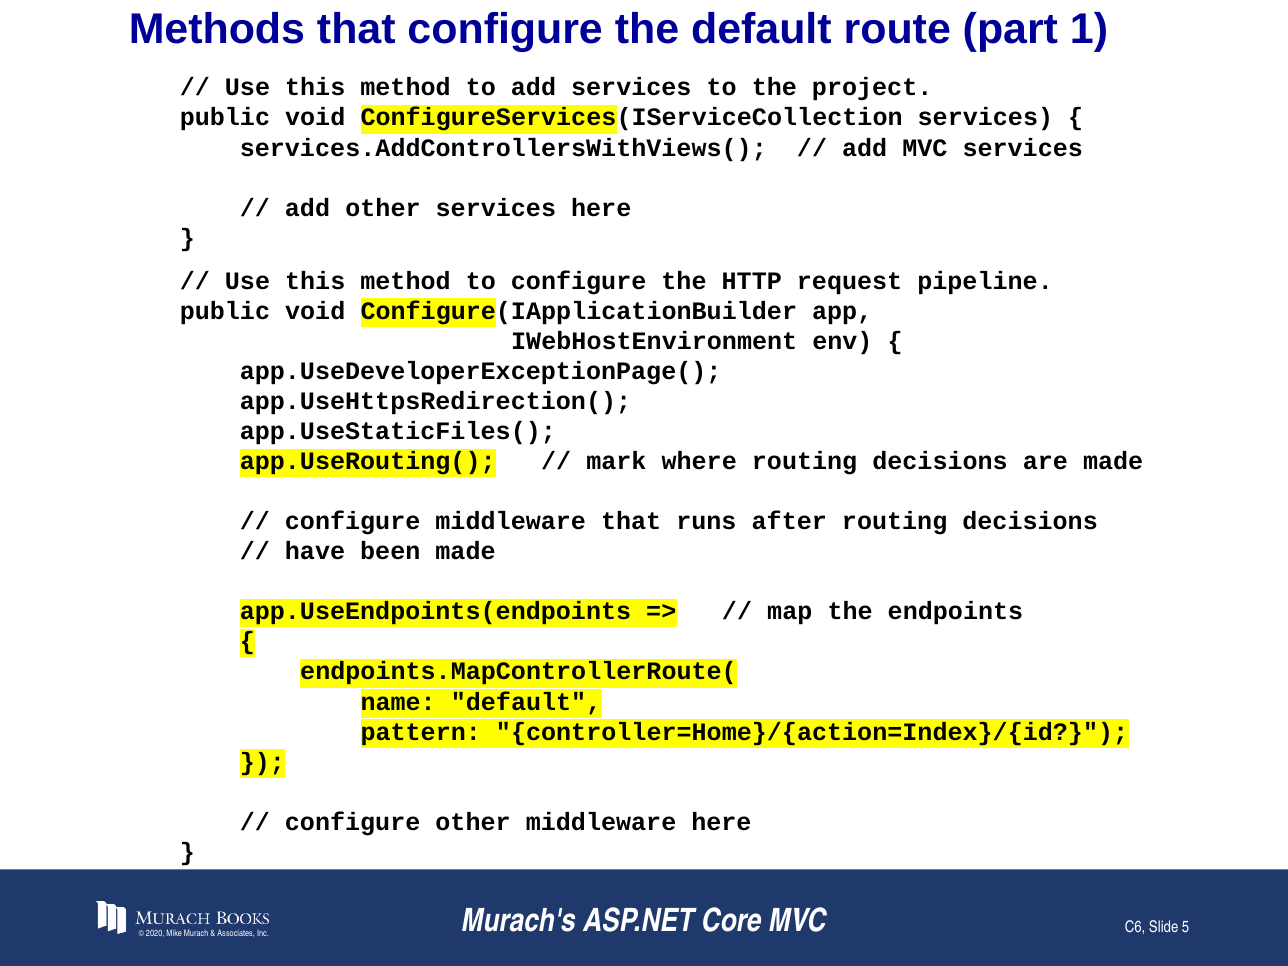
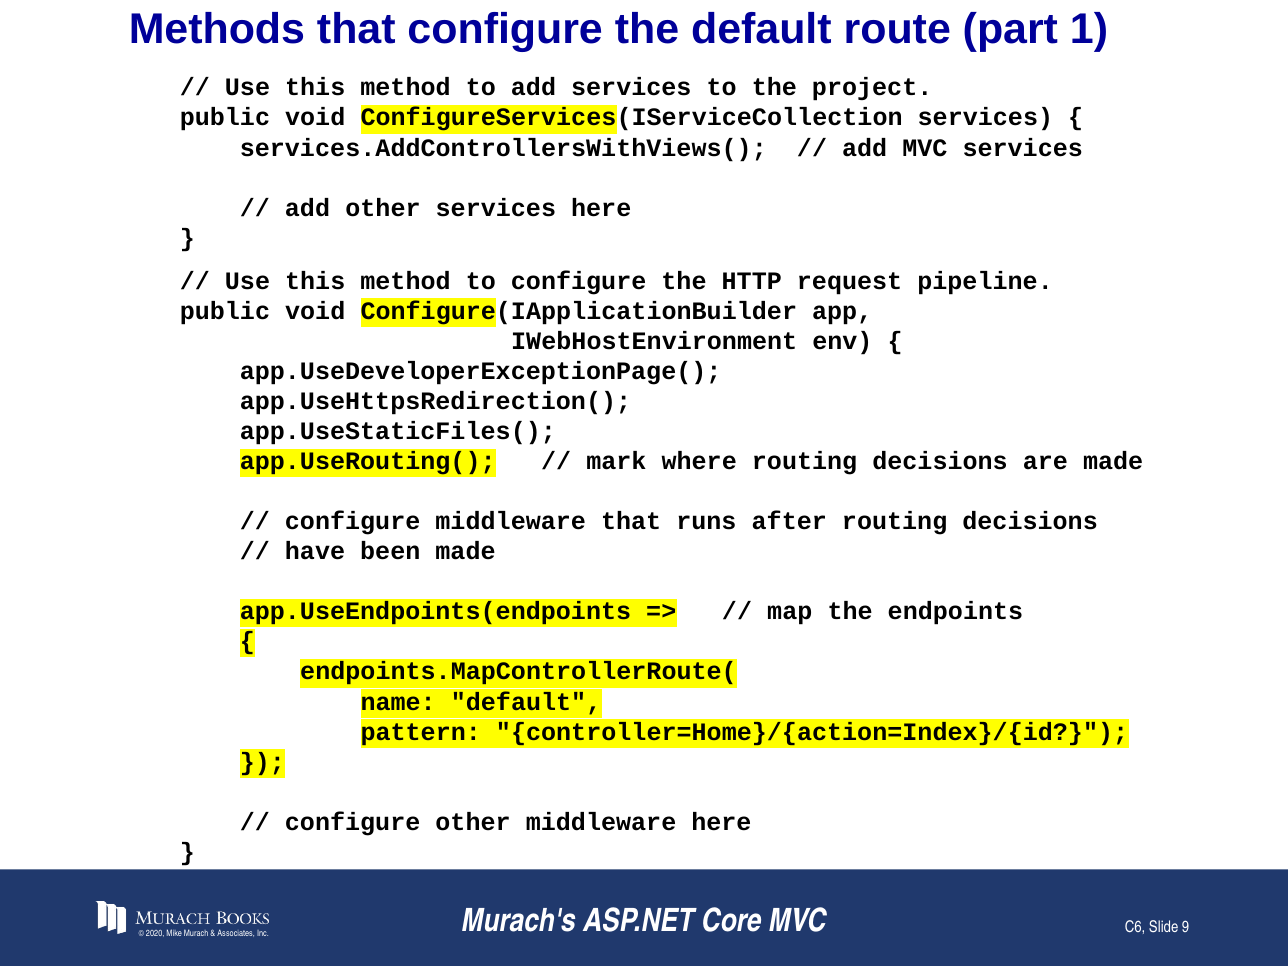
5: 5 -> 9
